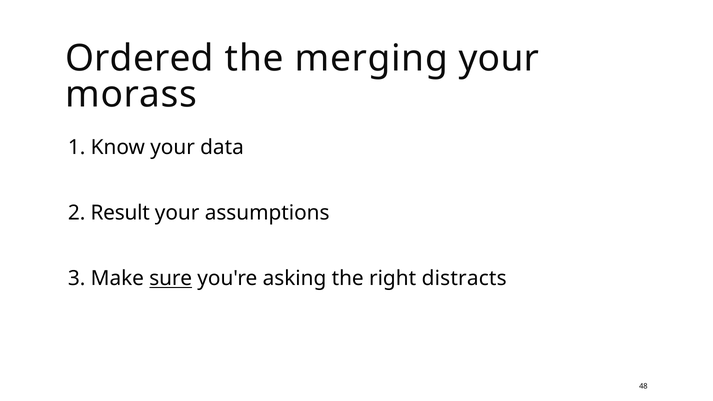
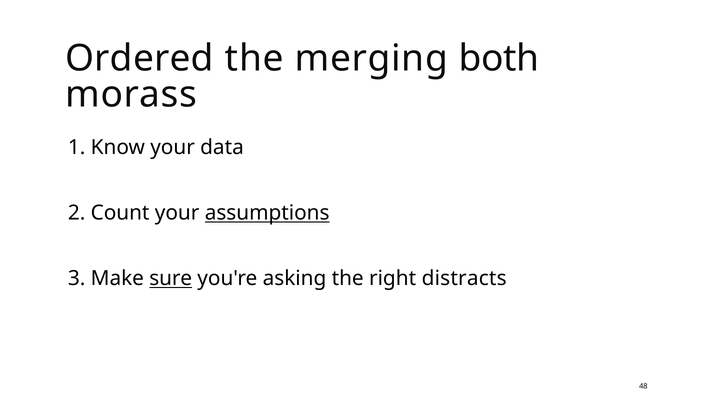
merging your: your -> both
Result: Result -> Count
assumptions underline: none -> present
